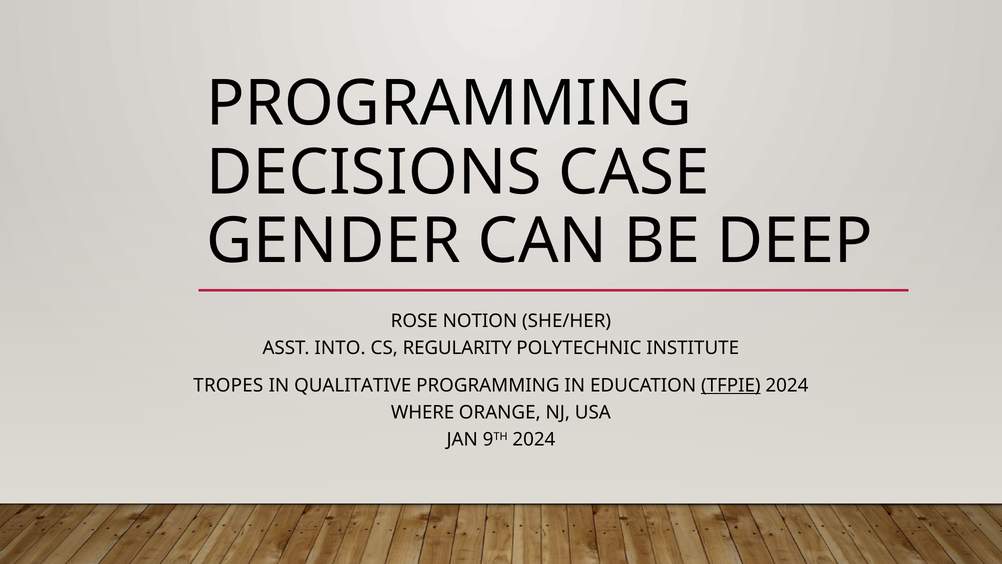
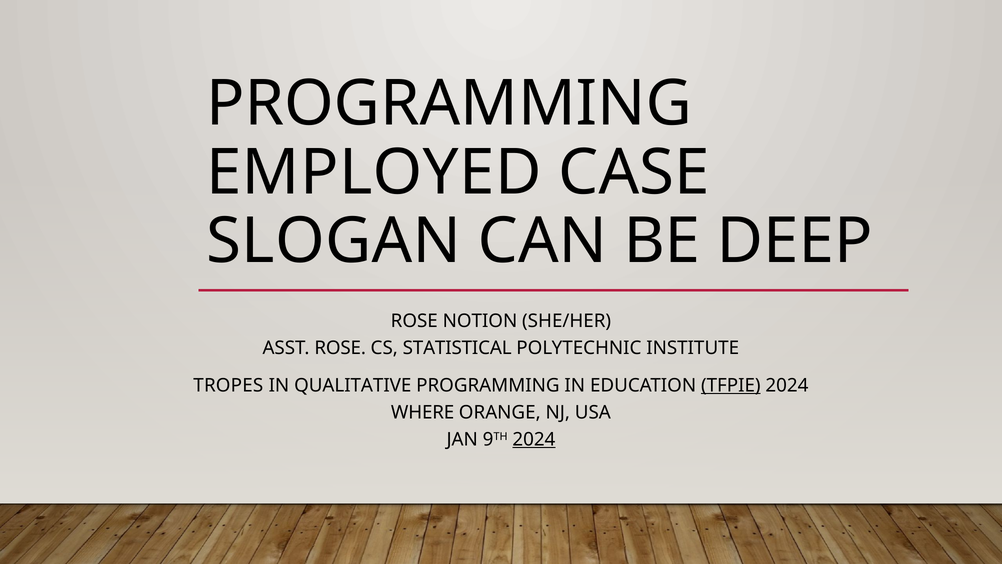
DECISIONS: DECISIONS -> EMPLOYED
GENDER: GENDER -> SLOGAN
ASST INTO: INTO -> ROSE
REGULARITY: REGULARITY -> STATISTICAL
2024 at (534, 439) underline: none -> present
